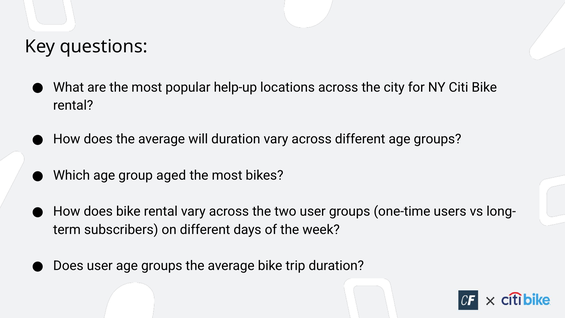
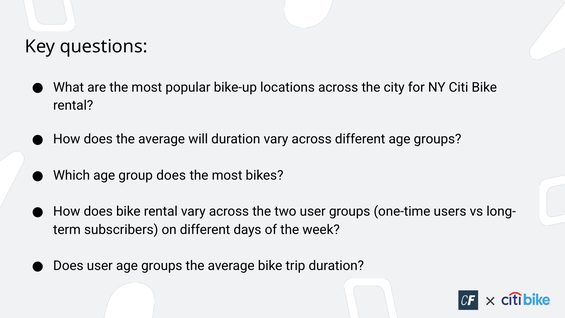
help-up: help-up -> bike-up
group aged: aged -> does
